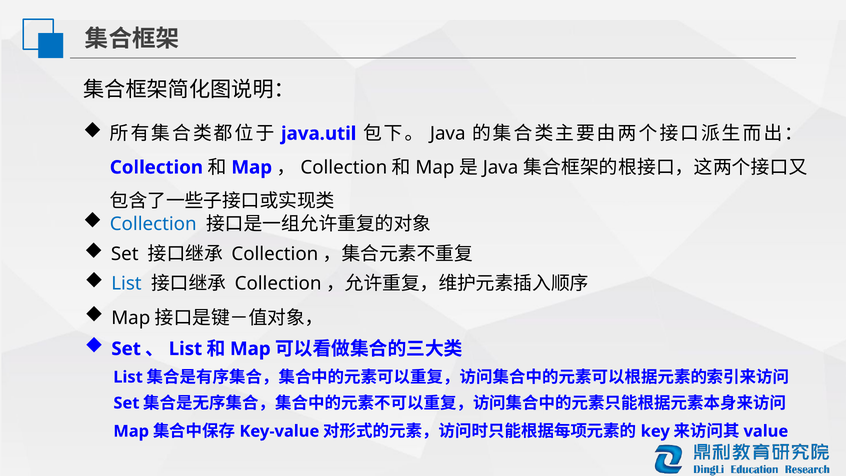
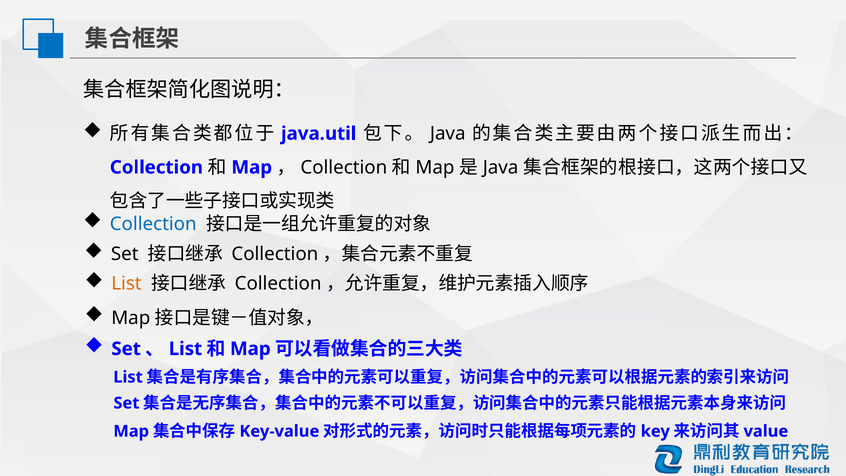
List at (126, 284) colour: blue -> orange
